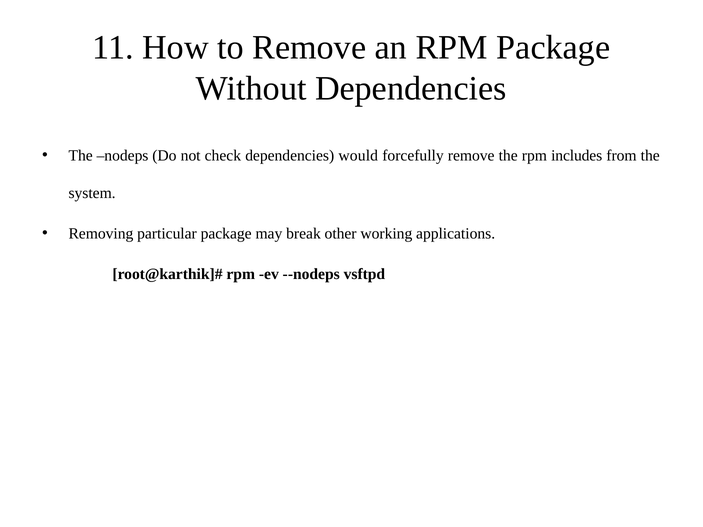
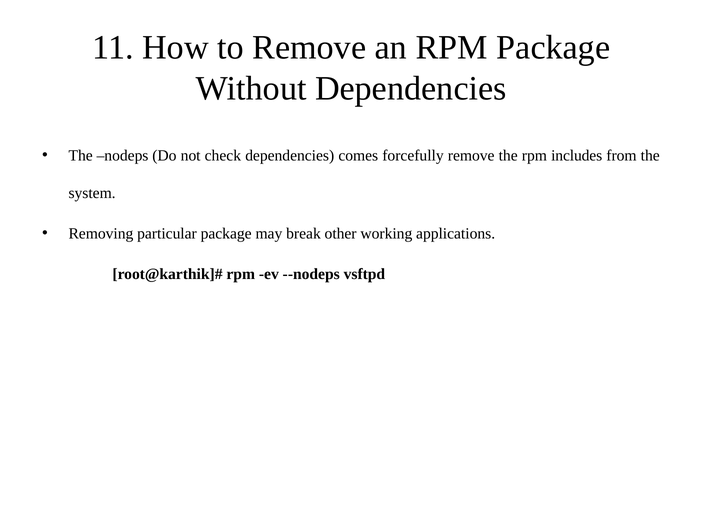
would: would -> comes
